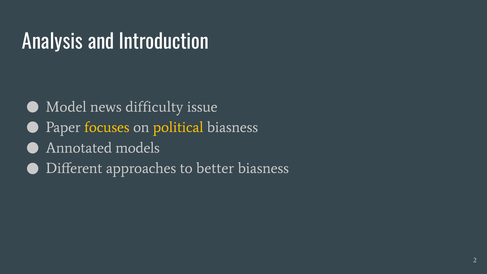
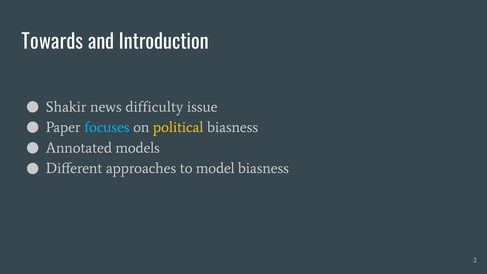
Analysis: Analysis -> Towards
Model: Model -> Shakir
focuses colour: yellow -> light blue
better: better -> model
